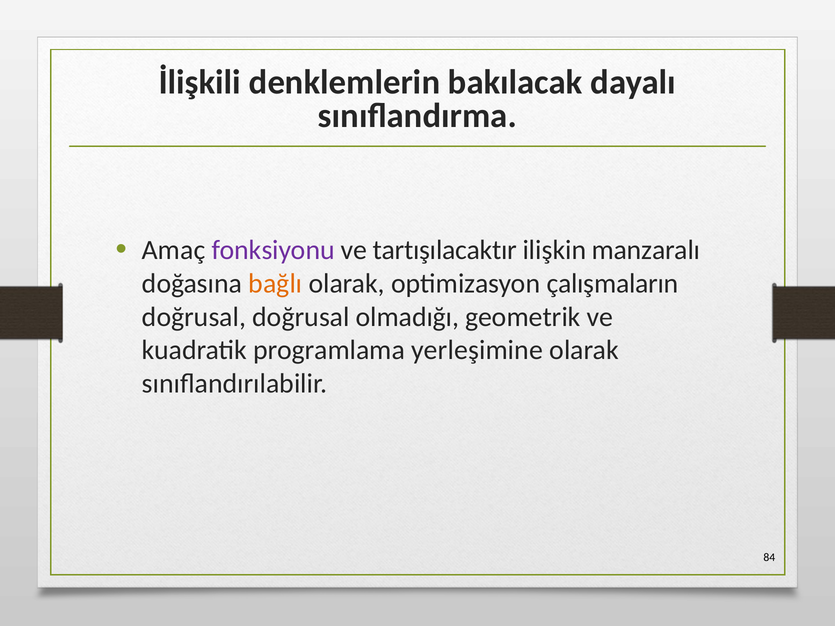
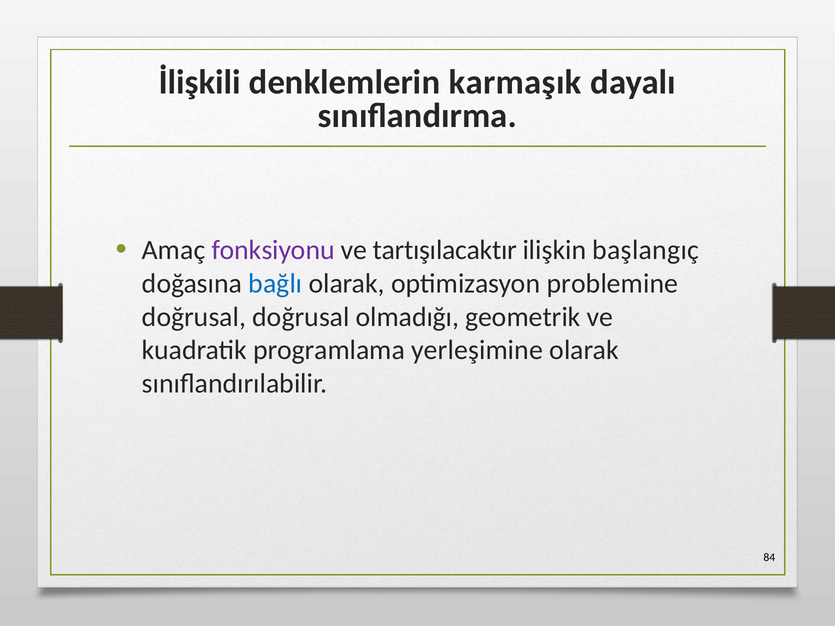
bakılacak: bakılacak -> karmaşık
manzaralı: manzaralı -> başlangıç
bağlı colour: orange -> blue
çalışmaların: çalışmaların -> problemine
